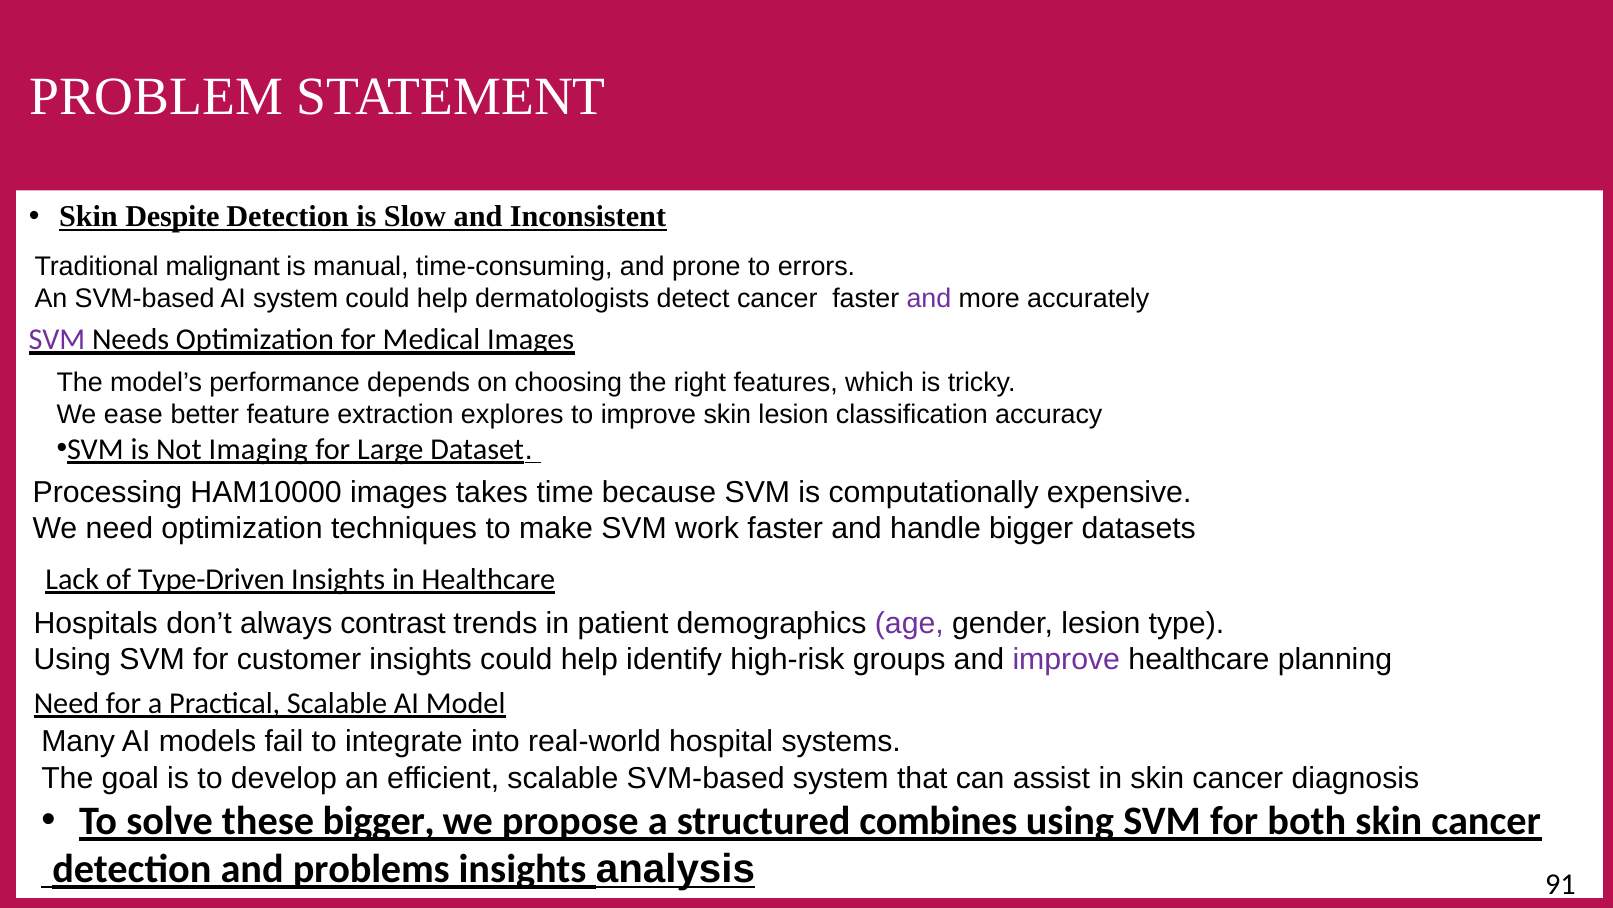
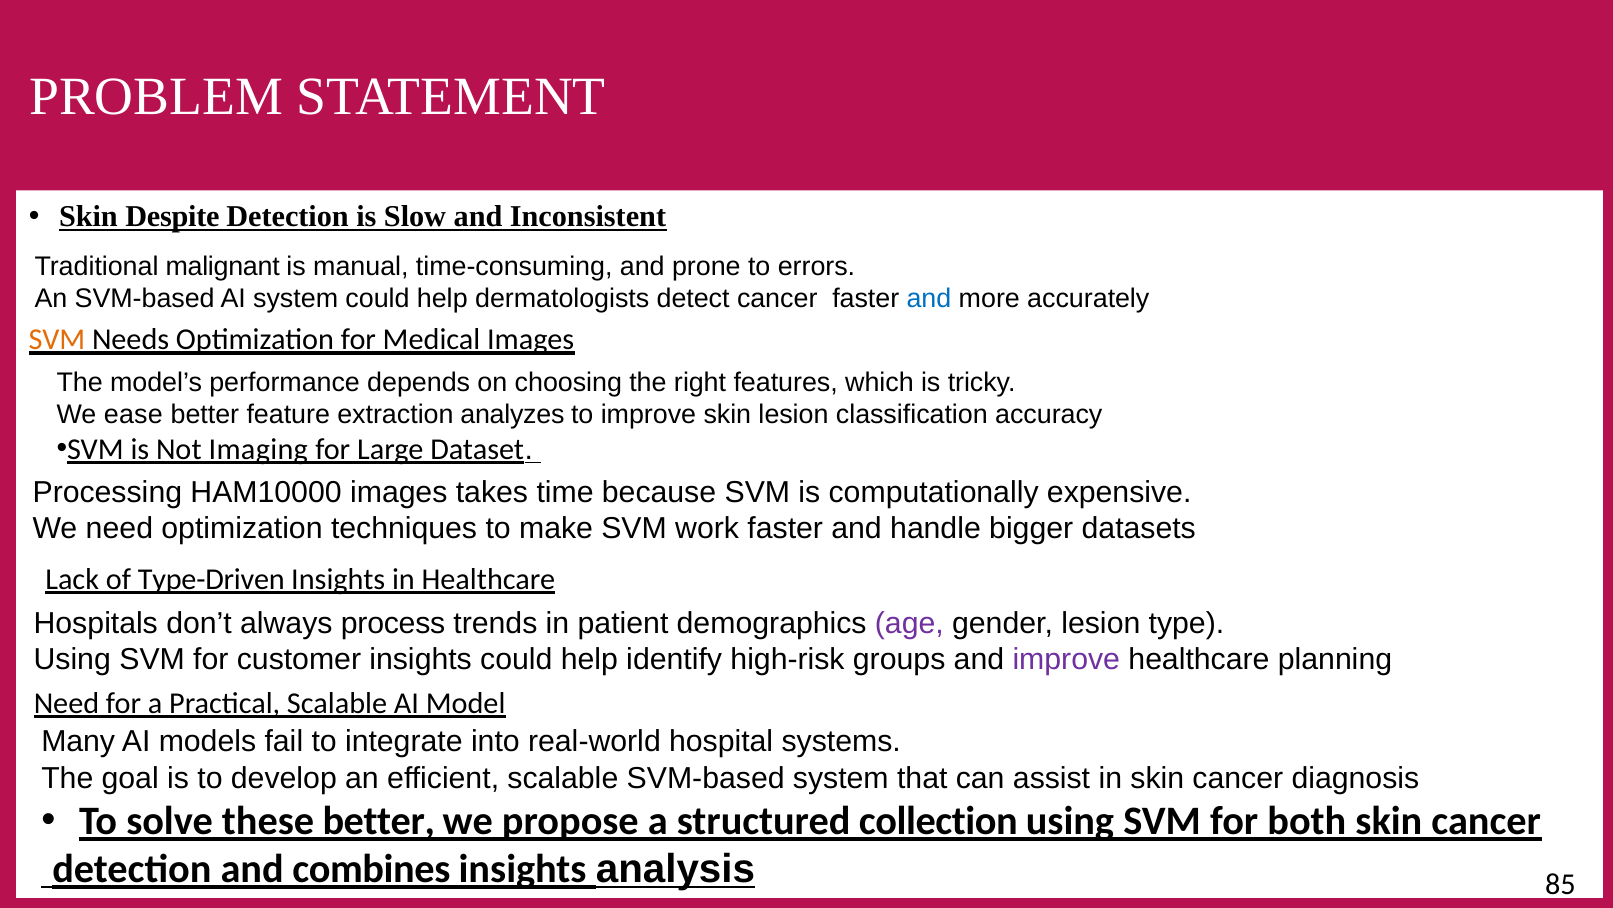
and at (929, 298) colour: purple -> blue
SVM at (57, 340) colour: purple -> orange
explores: explores -> analyzes
contrast: contrast -> process
these bigger: bigger -> better
combines: combines -> collection
problems: problems -> combines
91: 91 -> 85
